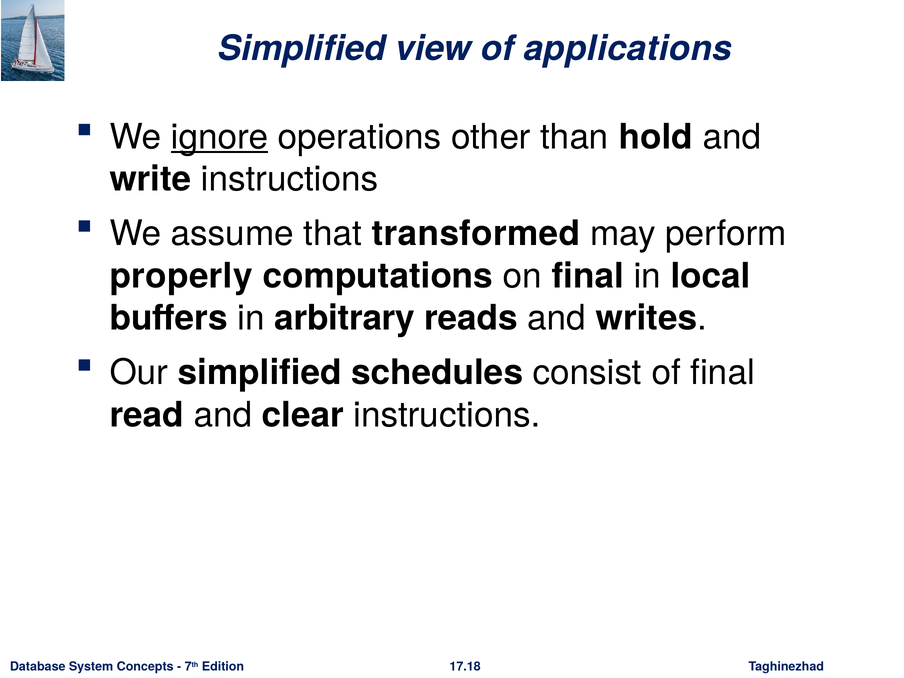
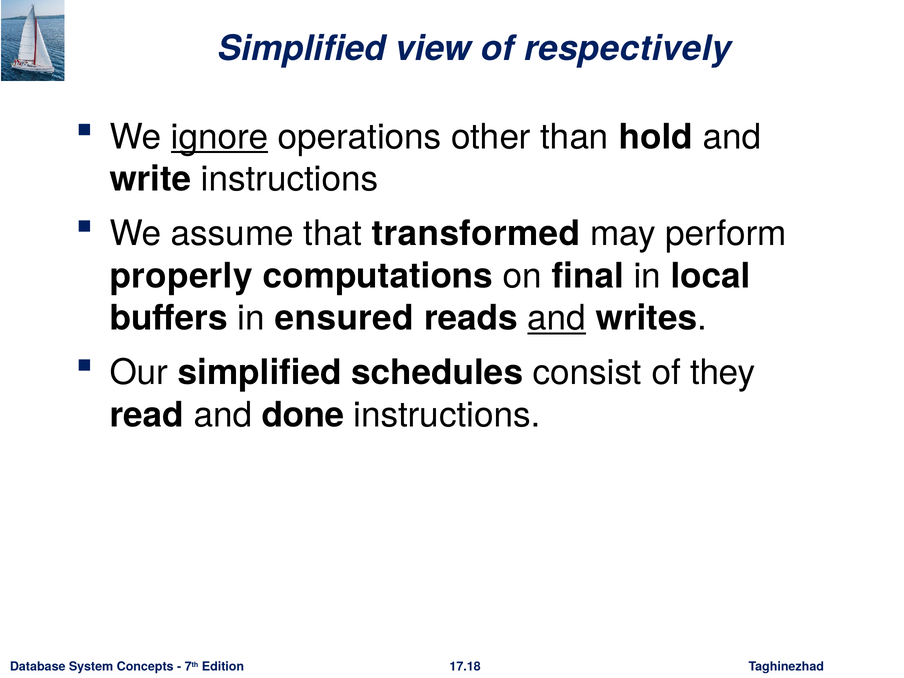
applications: applications -> respectively
arbitrary: arbitrary -> ensured
and at (557, 318) underline: none -> present
of final: final -> they
clear: clear -> done
